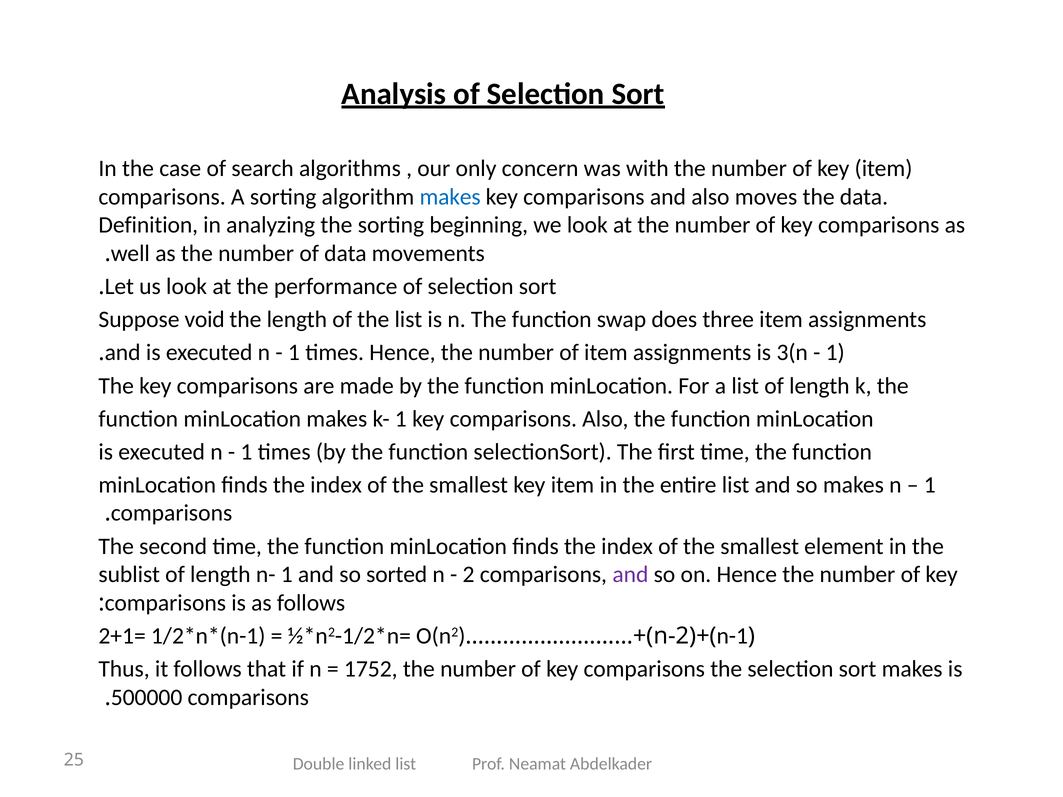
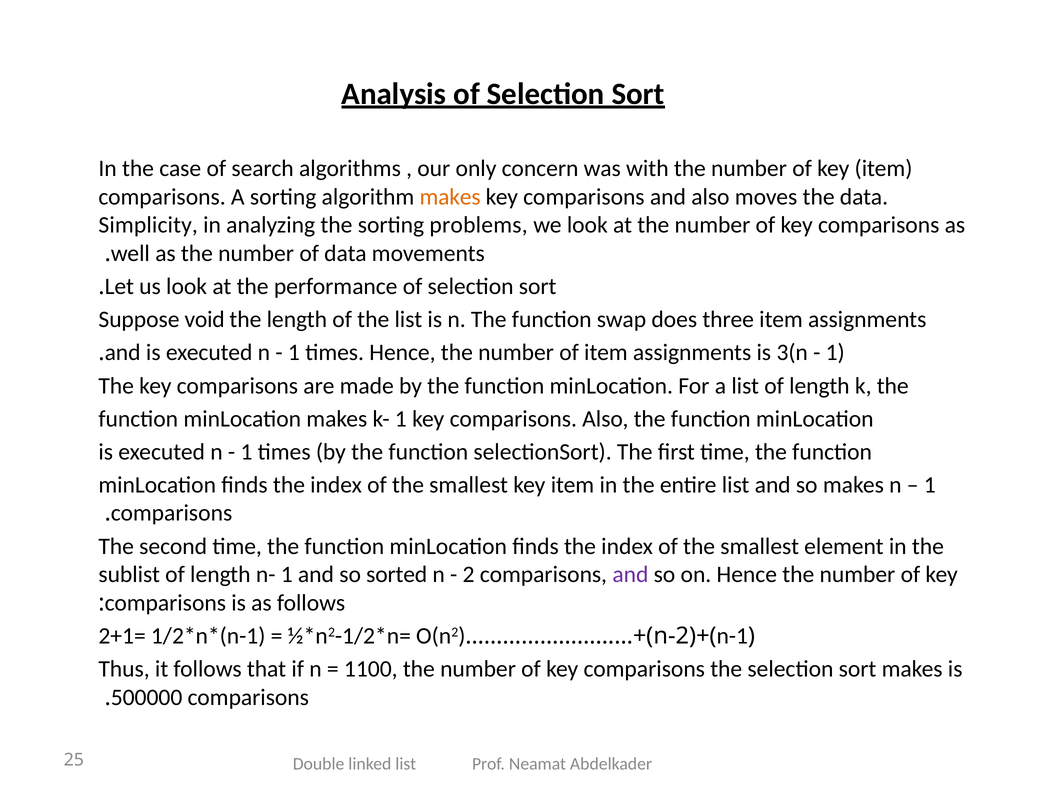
makes at (450, 197) colour: blue -> orange
Definition: Definition -> Simplicity
beginning: beginning -> problems
1752: 1752 -> 1100
